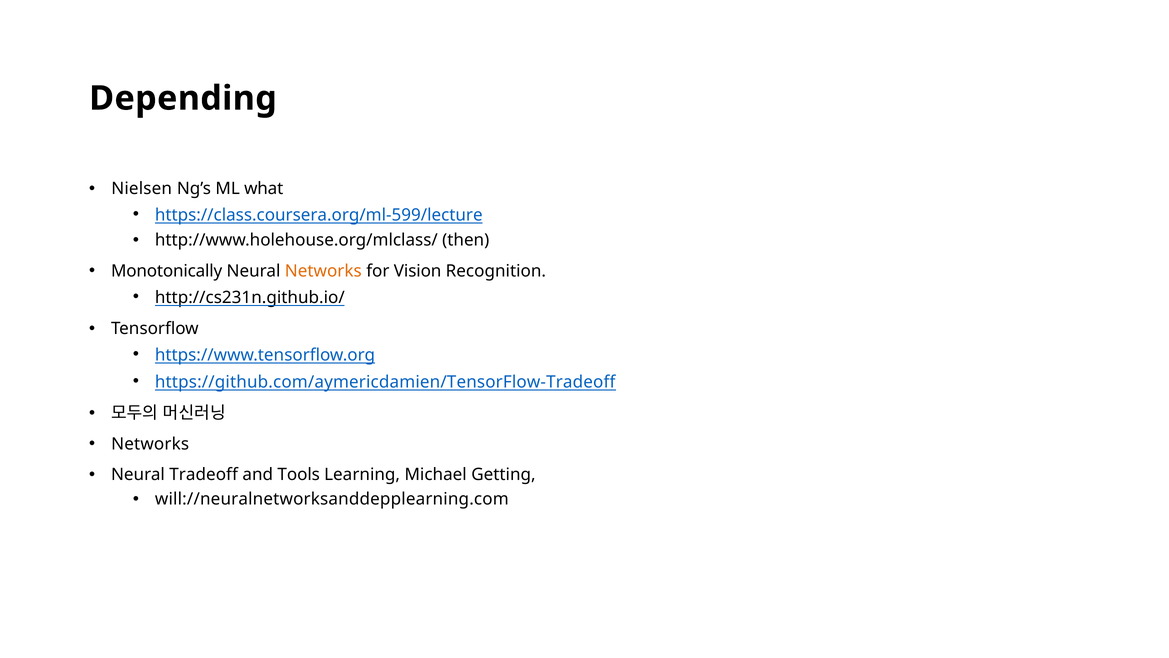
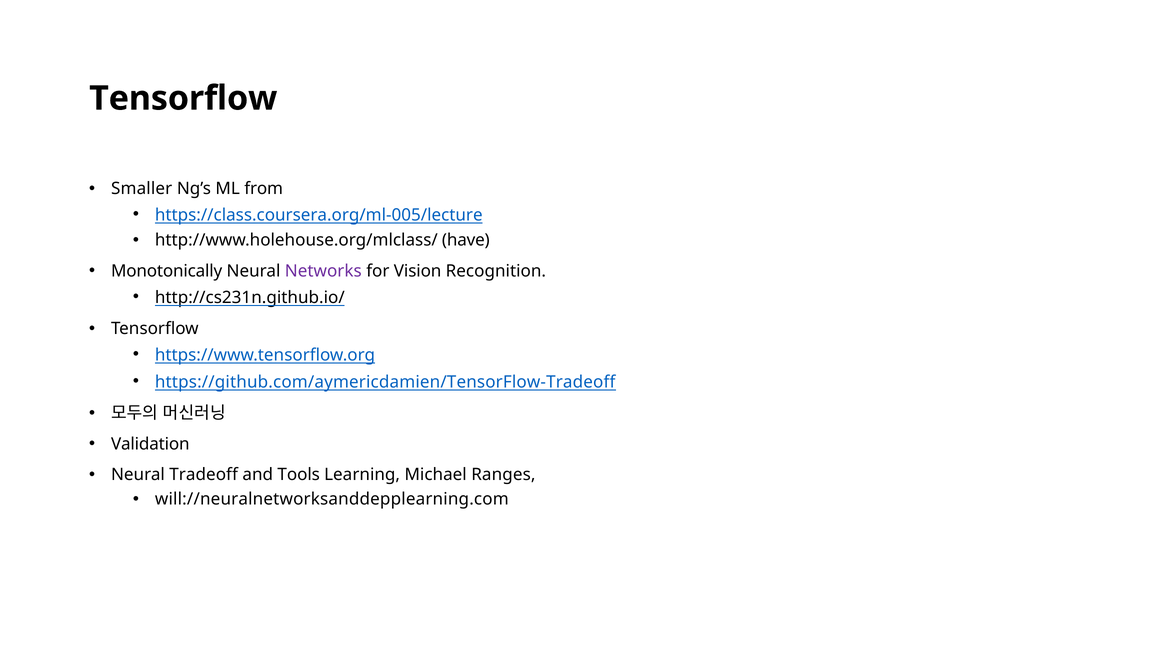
Depending at (183, 98): Depending -> Tensorflow
Nielsen: Nielsen -> Smaller
what: what -> from
https://class.coursera.org/ml-599/lecture: https://class.coursera.org/ml-599/lecture -> https://class.coursera.org/ml-005/lecture
then: then -> have
Networks at (323, 271) colour: orange -> purple
Networks at (150, 444): Networks -> Validation
Getting: Getting -> Ranges
